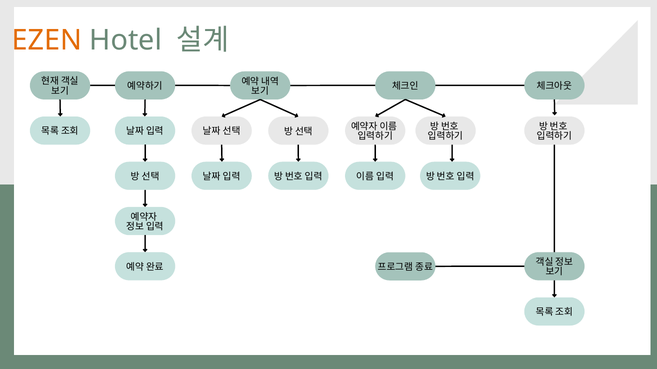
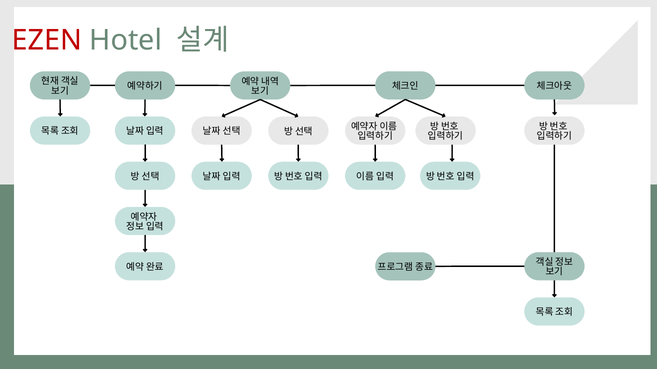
EZEN colour: orange -> red
